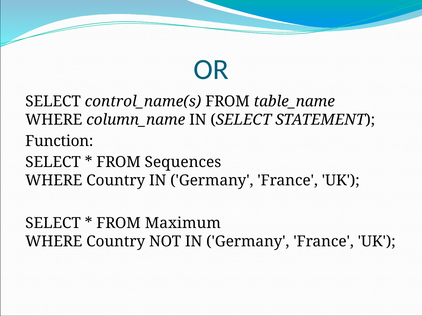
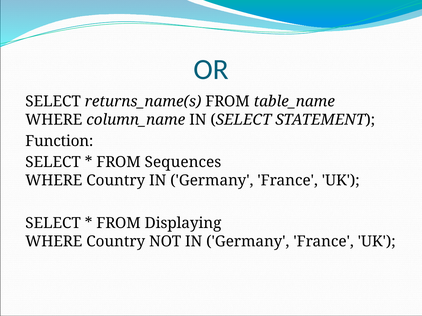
control_name(s: control_name(s -> returns_name(s
Maximum: Maximum -> Displaying
